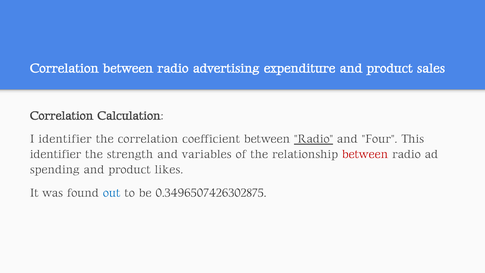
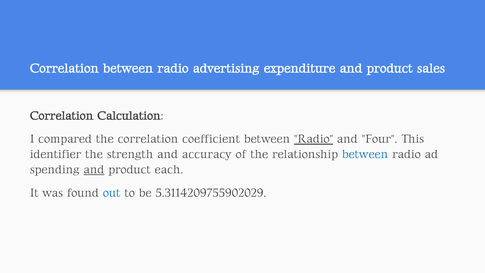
I identifier: identifier -> compared
variables: variables -> accuracy
between at (365, 154) colour: red -> blue
and at (94, 169) underline: none -> present
likes: likes -> each
0.3496507426302875: 0.3496507426302875 -> 5.3114209755902029
